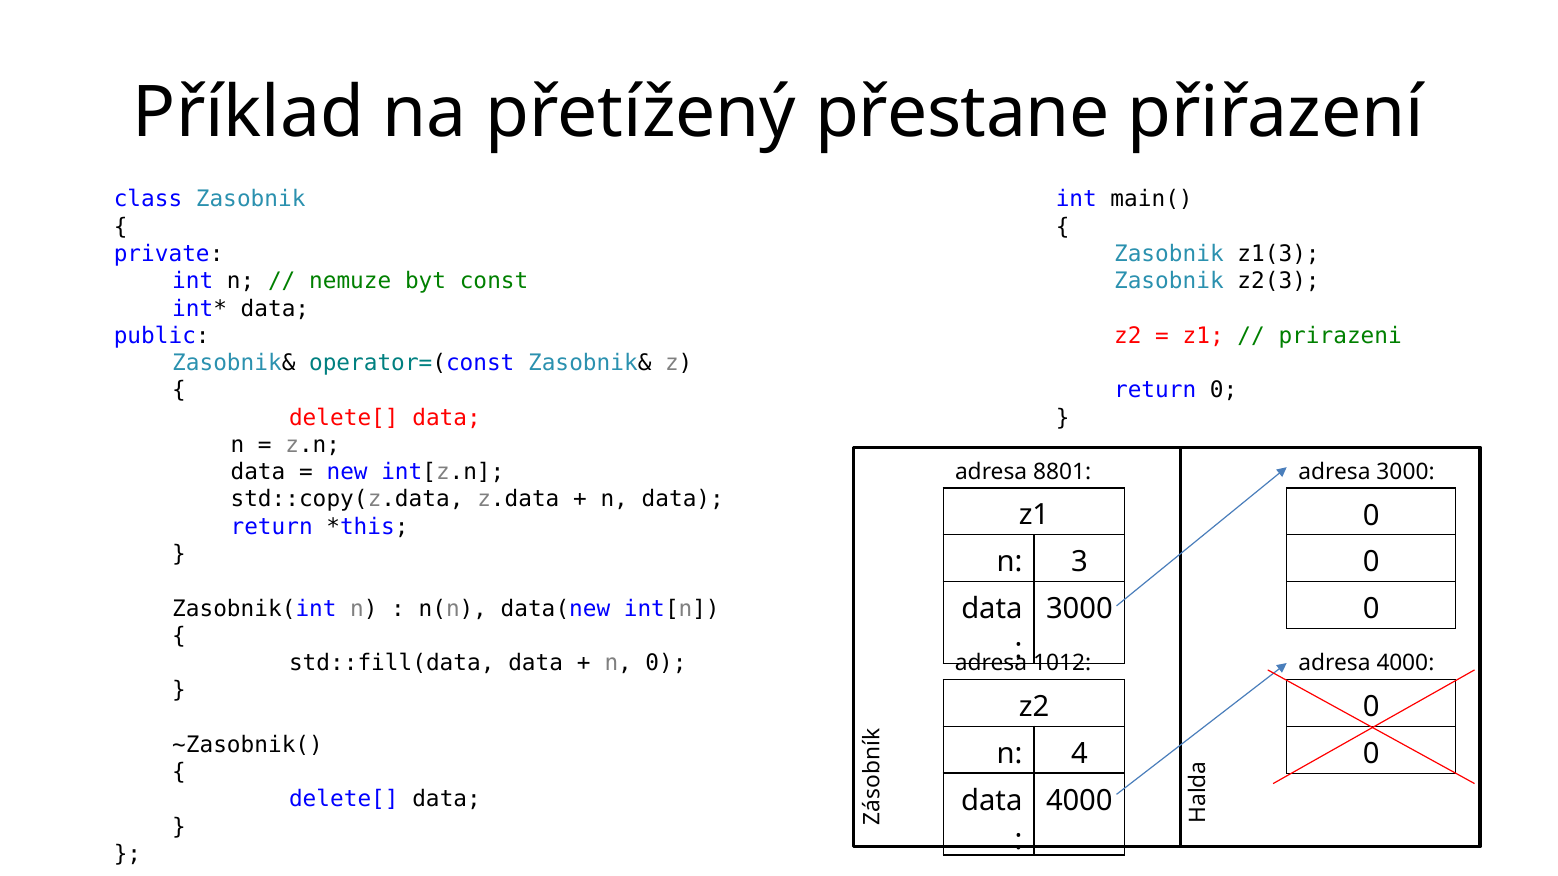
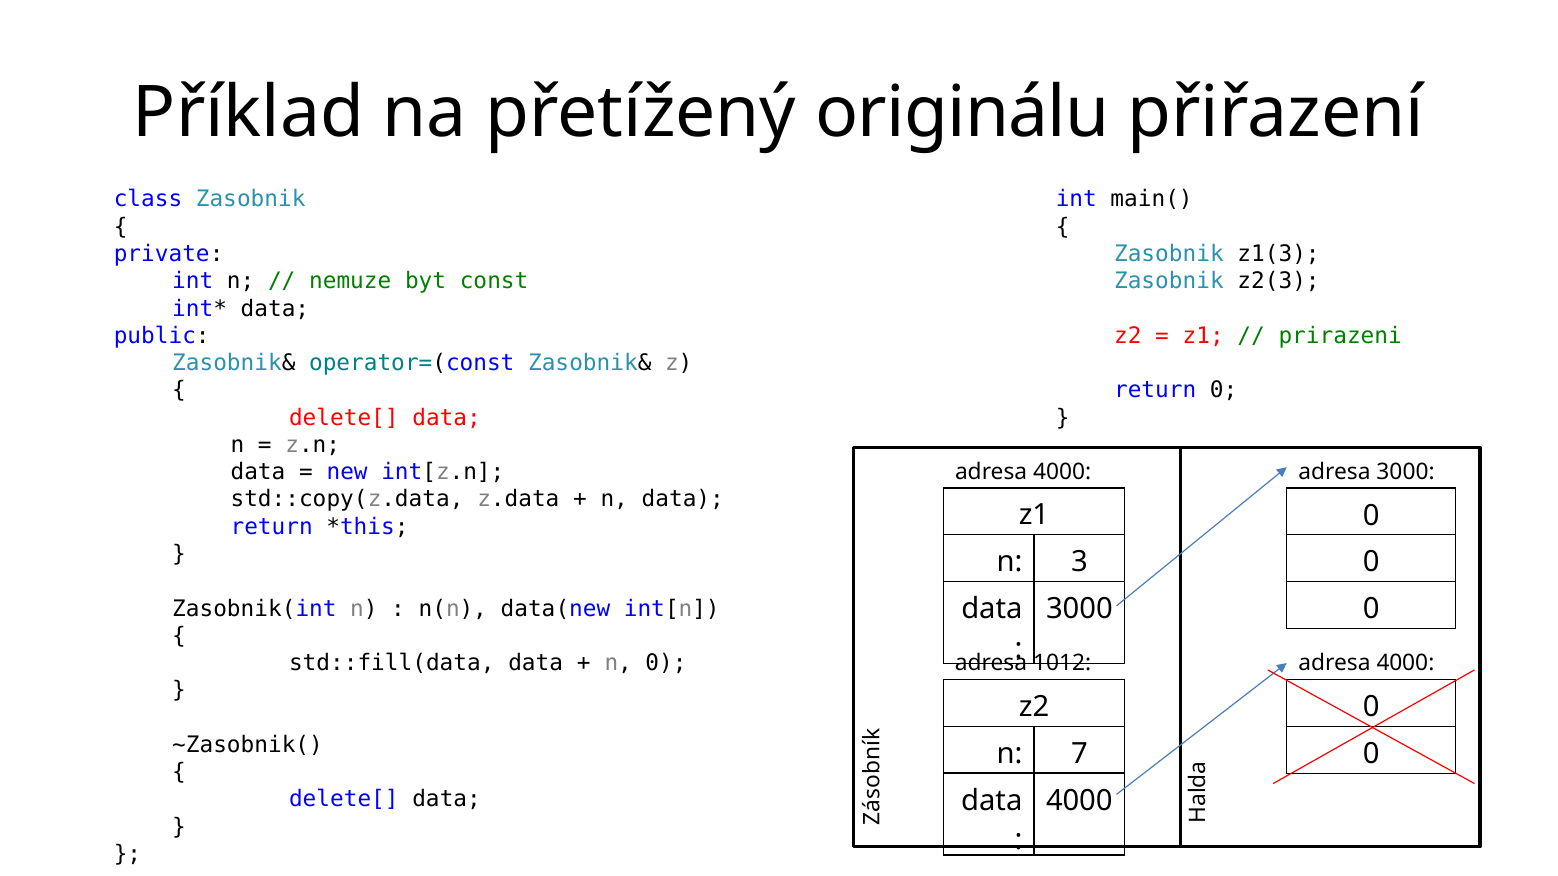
přestane: přestane -> originálu
8801 at (1062, 472): 8801 -> 4000
4: 4 -> 7
